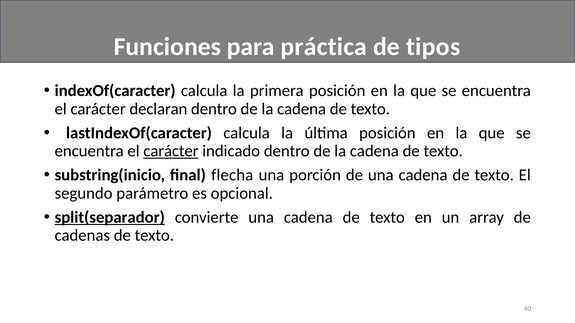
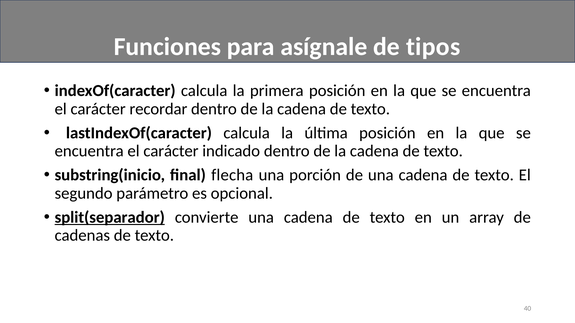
práctica: práctica -> asígnale
declaran: declaran -> recordar
carácter at (171, 151) underline: present -> none
